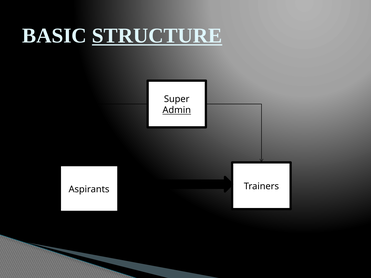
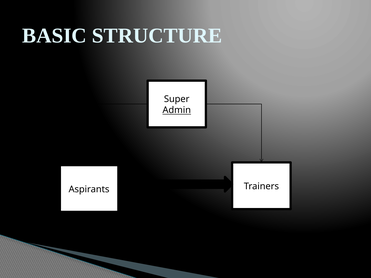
STRUCTURE underline: present -> none
